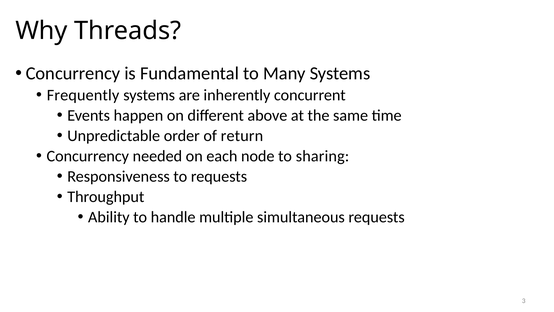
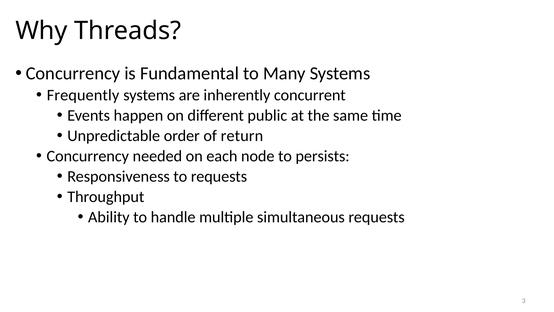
above: above -> public
sharing: sharing -> persists
